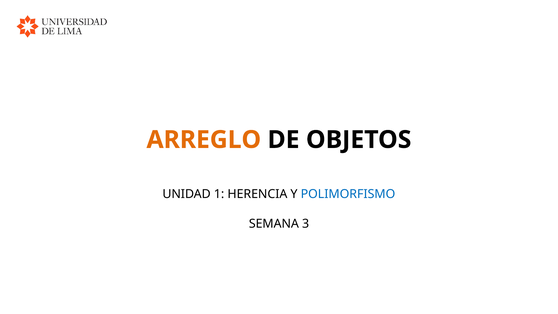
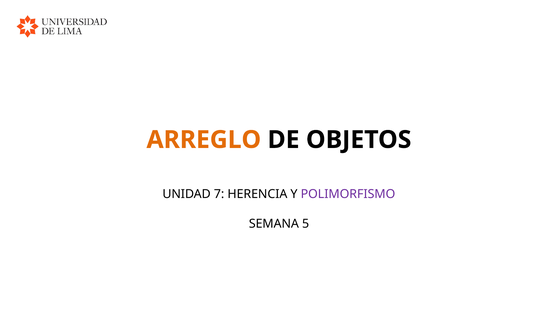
1: 1 -> 7
POLIMORFISMO colour: blue -> purple
3: 3 -> 5
